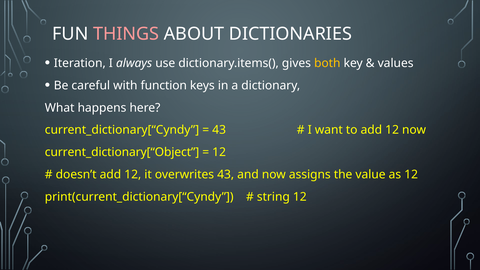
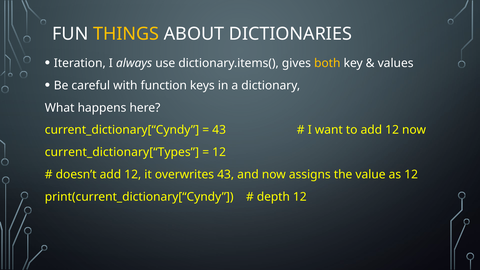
THINGS colour: pink -> yellow
current_dictionary[“Object: current_dictionary[“Object -> current_dictionary[“Types
string: string -> depth
